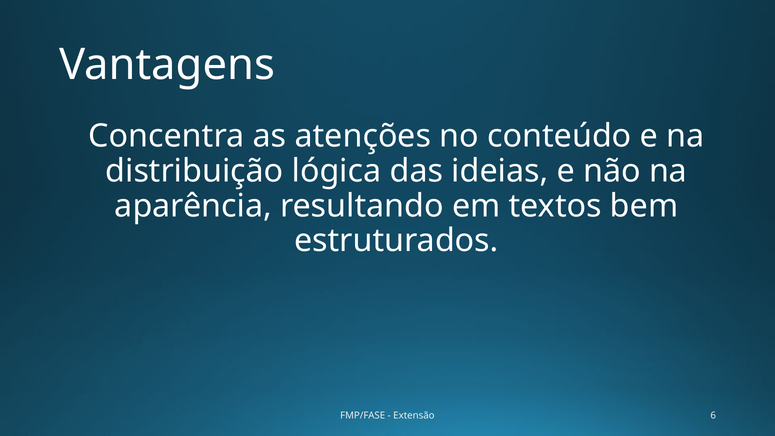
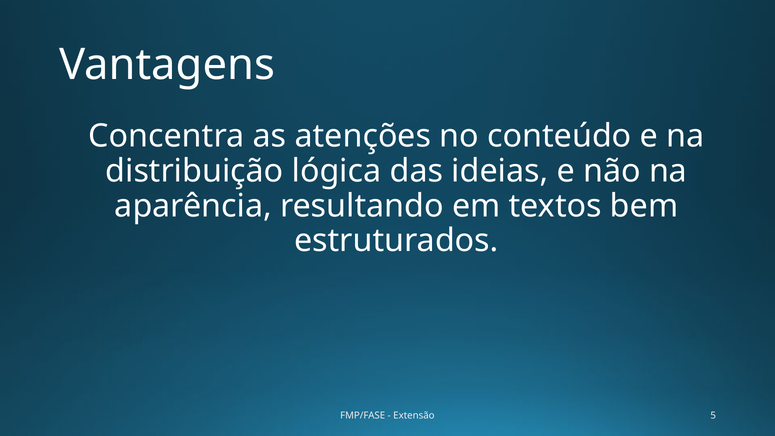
6: 6 -> 5
